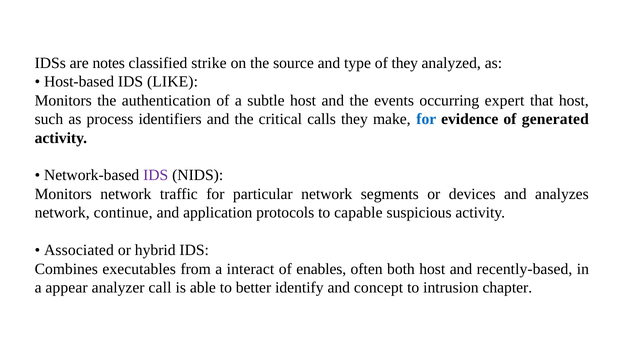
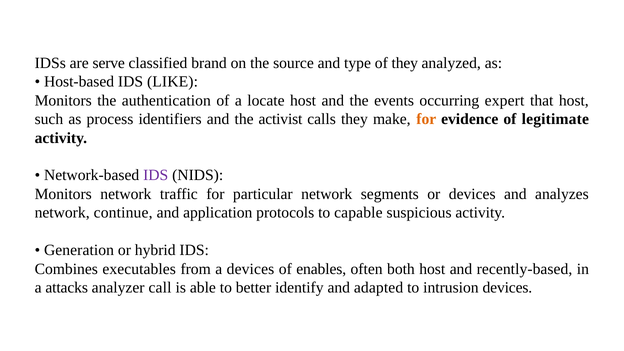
notes: notes -> serve
strike: strike -> brand
subtle: subtle -> locate
critical: critical -> activist
for at (426, 119) colour: blue -> orange
generated: generated -> legitimate
Associated: Associated -> Generation
a interact: interact -> devices
appear: appear -> attacks
concept: concept -> adapted
intrusion chapter: chapter -> devices
